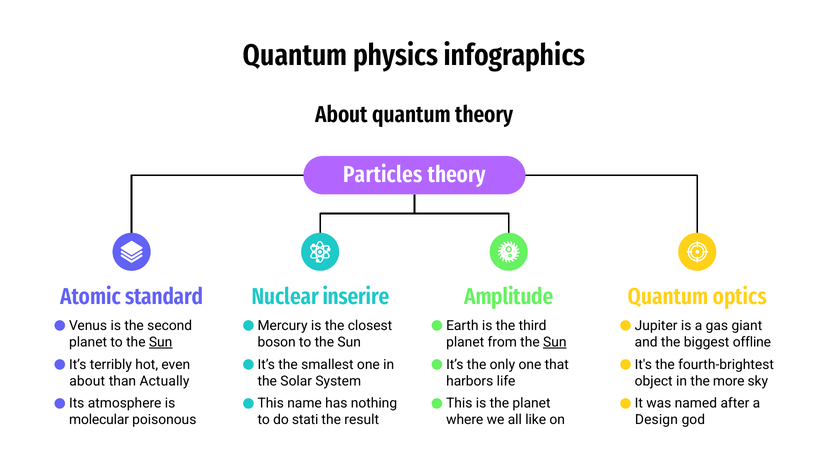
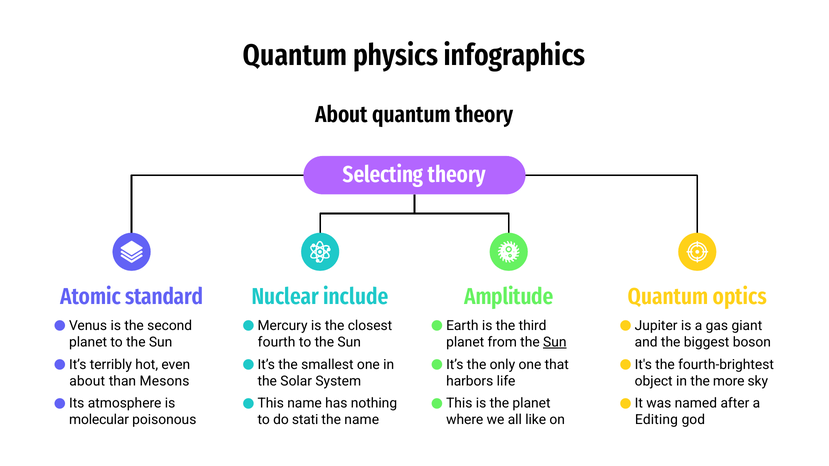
Particles: Particles -> Selecting
inserire: inserire -> include
Sun at (161, 342) underline: present -> none
boson: boson -> fourth
offline: offline -> boson
Actually: Actually -> Mesons
the result: result -> name
Design: Design -> Editing
